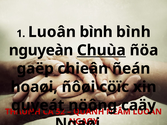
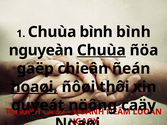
1 Luoân: Luoân -> Chuùa
hoaøi underline: none -> present
cöïc: cöïc -> thôi
